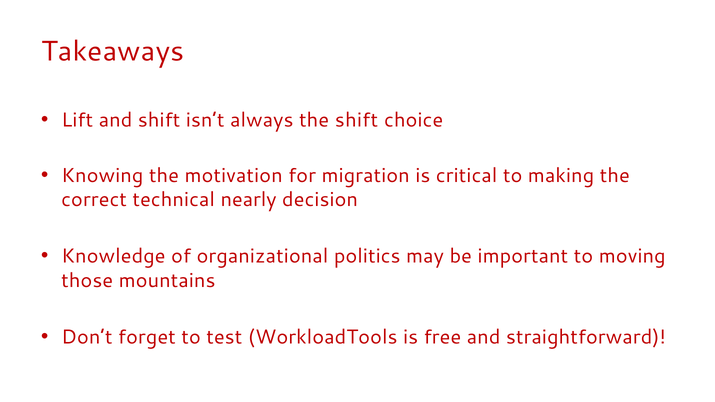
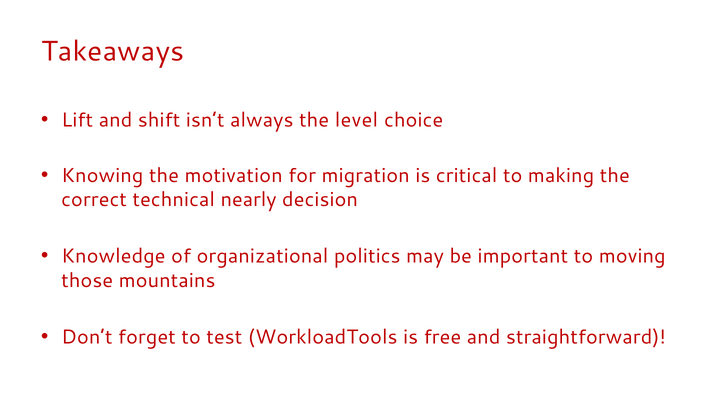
the shift: shift -> level
